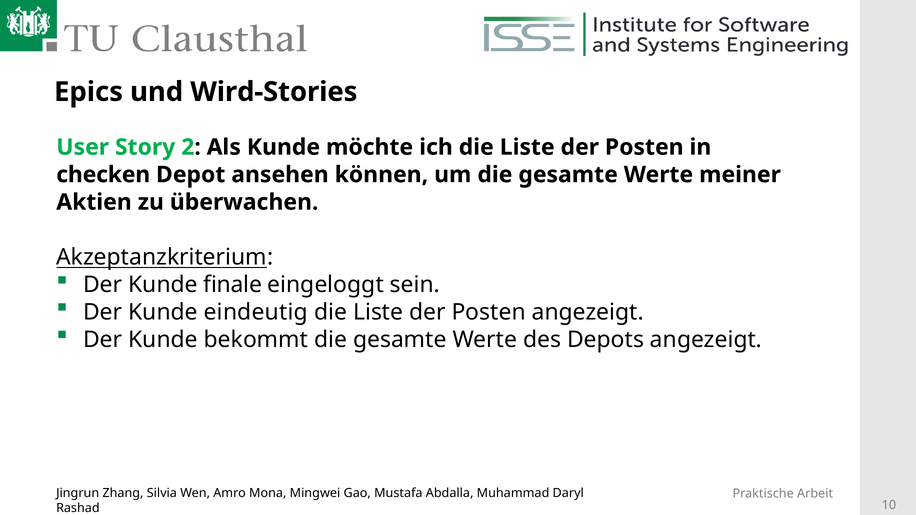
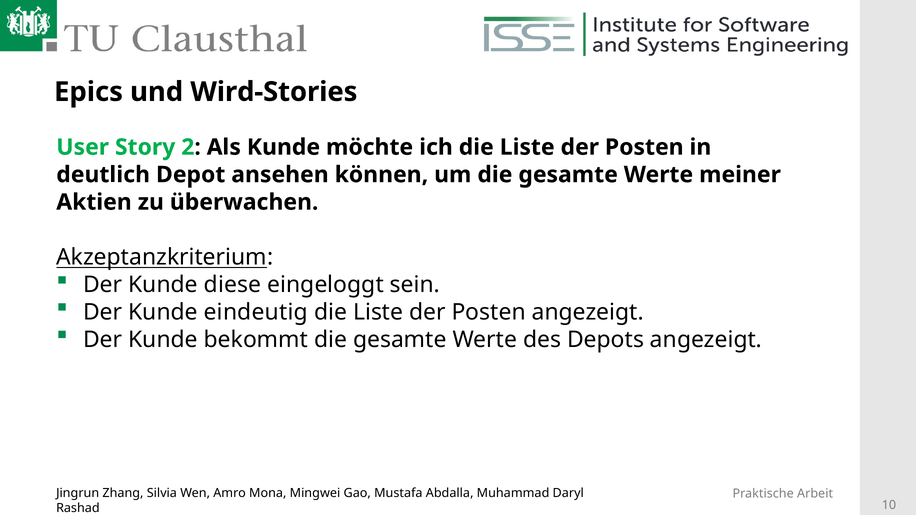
checken: checken -> deutlich
finale: finale -> diese
